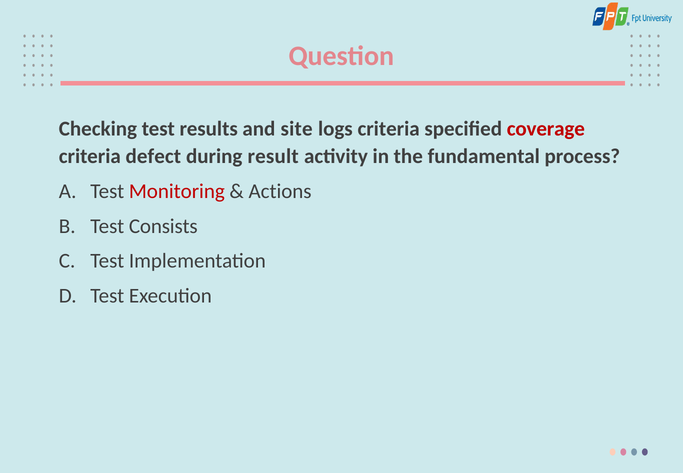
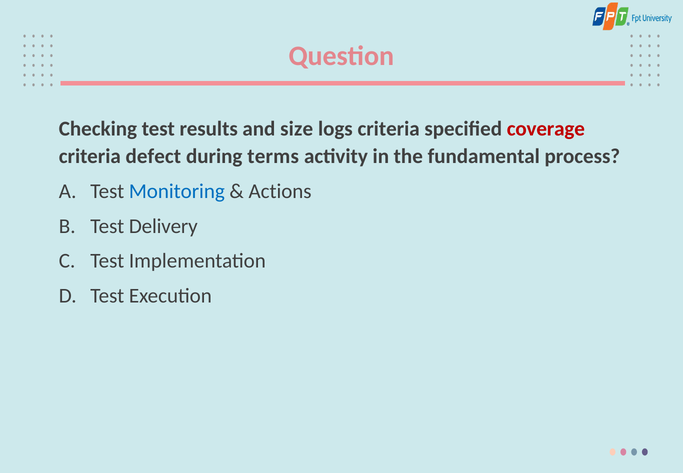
site: site -> size
result: result -> terms
Monitoring colour: red -> blue
Consists: Consists -> Delivery
